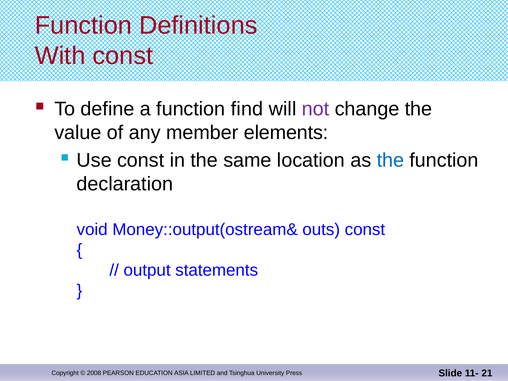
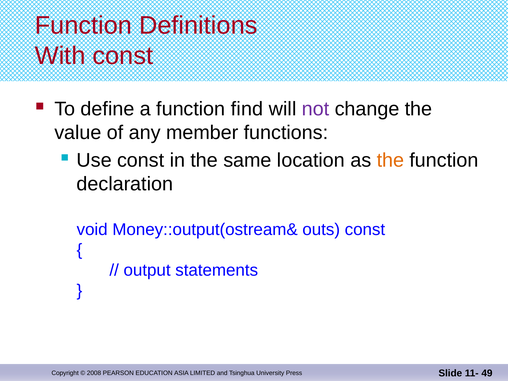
elements: elements -> functions
the at (390, 160) colour: blue -> orange
21: 21 -> 49
